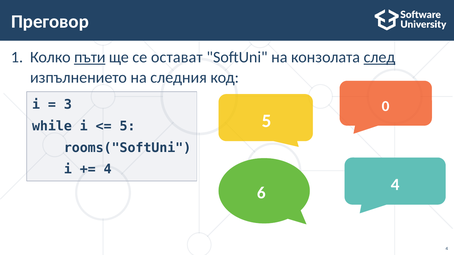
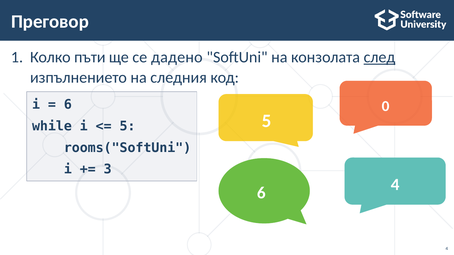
пъти underline: present -> none
остават: остават -> дадено
3 at (68, 105): 3 -> 6
4 at (108, 169): 4 -> 3
